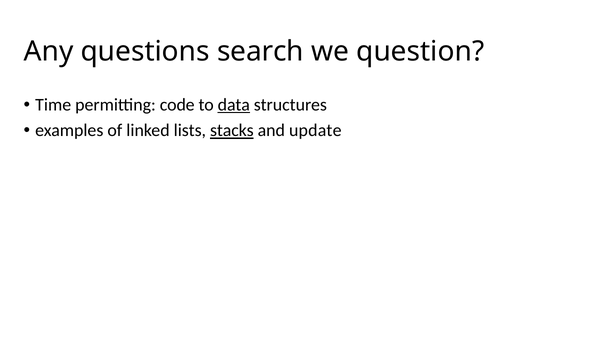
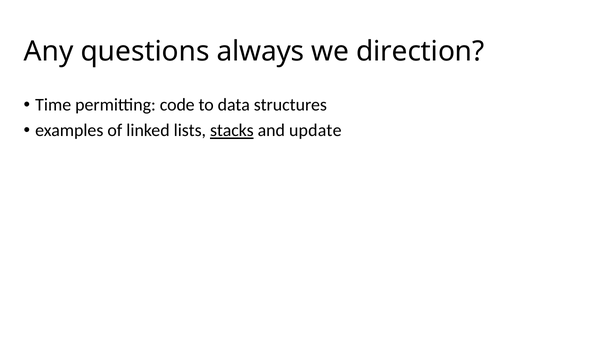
search: search -> always
question: question -> direction
data underline: present -> none
